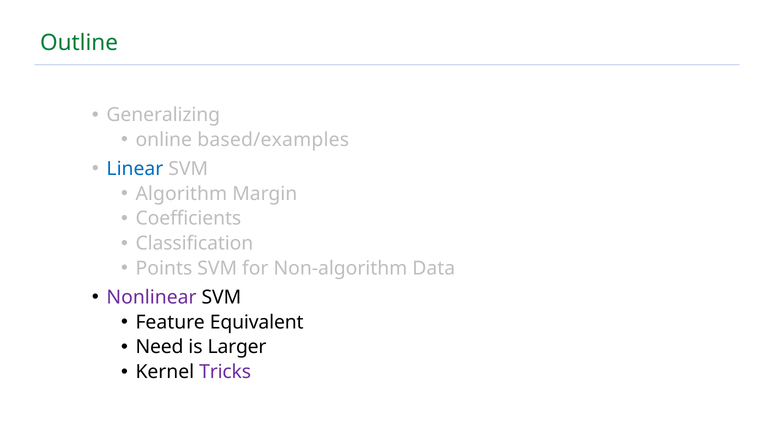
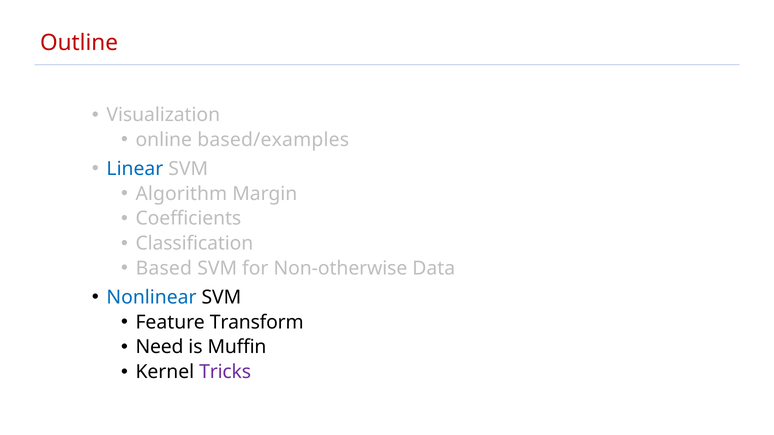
Outline colour: green -> red
Generalizing: Generalizing -> Visualization
Points: Points -> Based
Non-algorithm: Non-algorithm -> Non-otherwise
Nonlinear colour: purple -> blue
Equivalent: Equivalent -> Transform
Larger: Larger -> Muffin
